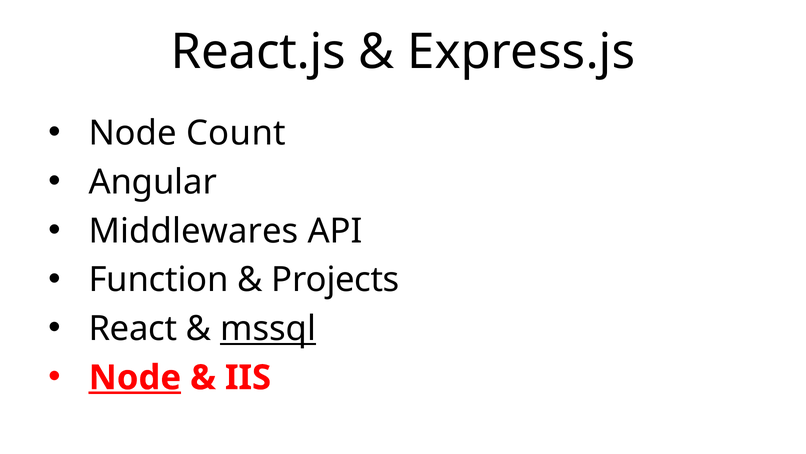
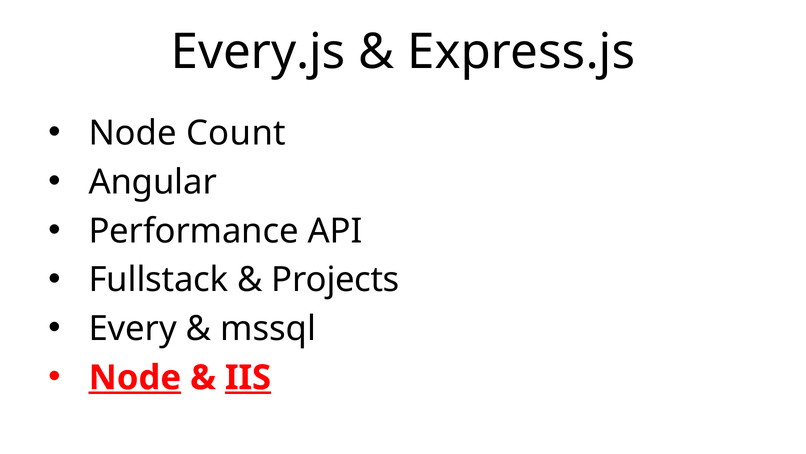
React.js: React.js -> Every.js
Middlewares: Middlewares -> Performance
Function: Function -> Fullstack
React: React -> Every
mssql underline: present -> none
IIS underline: none -> present
